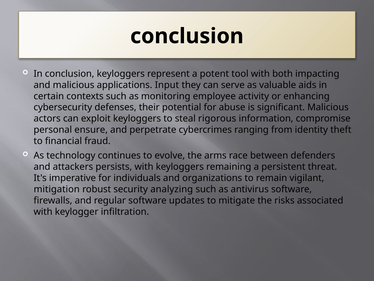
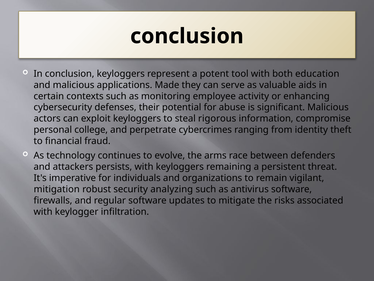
impacting: impacting -> education
Input: Input -> Made
ensure: ensure -> college
